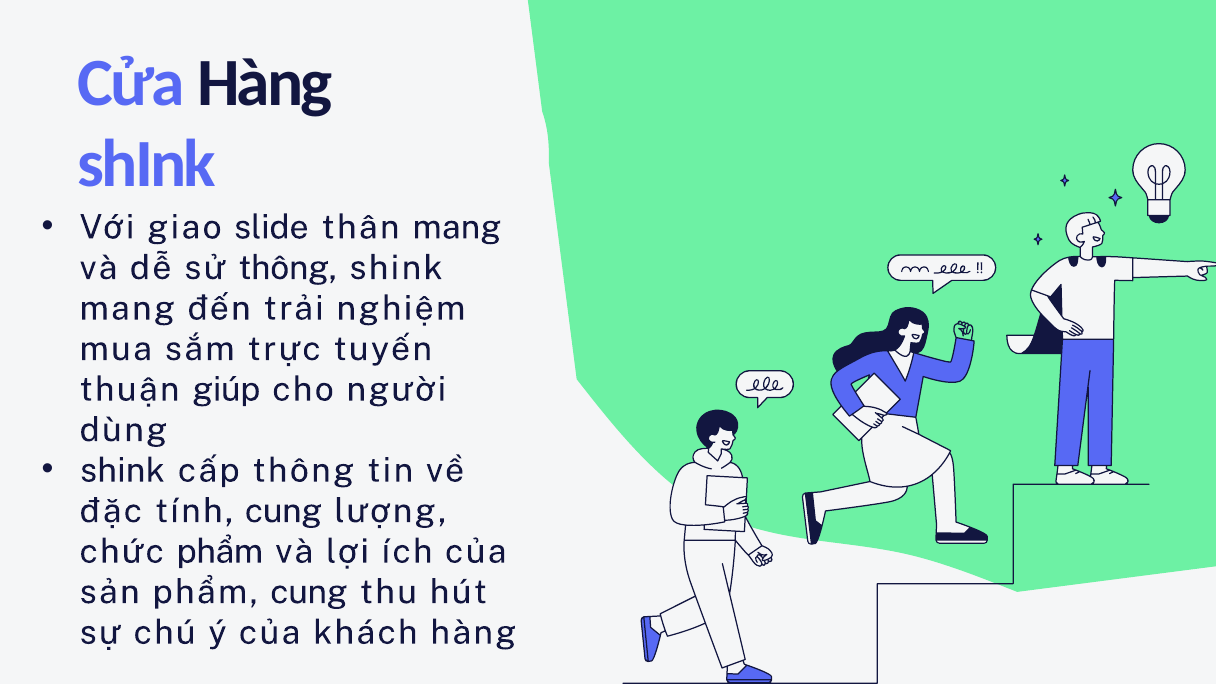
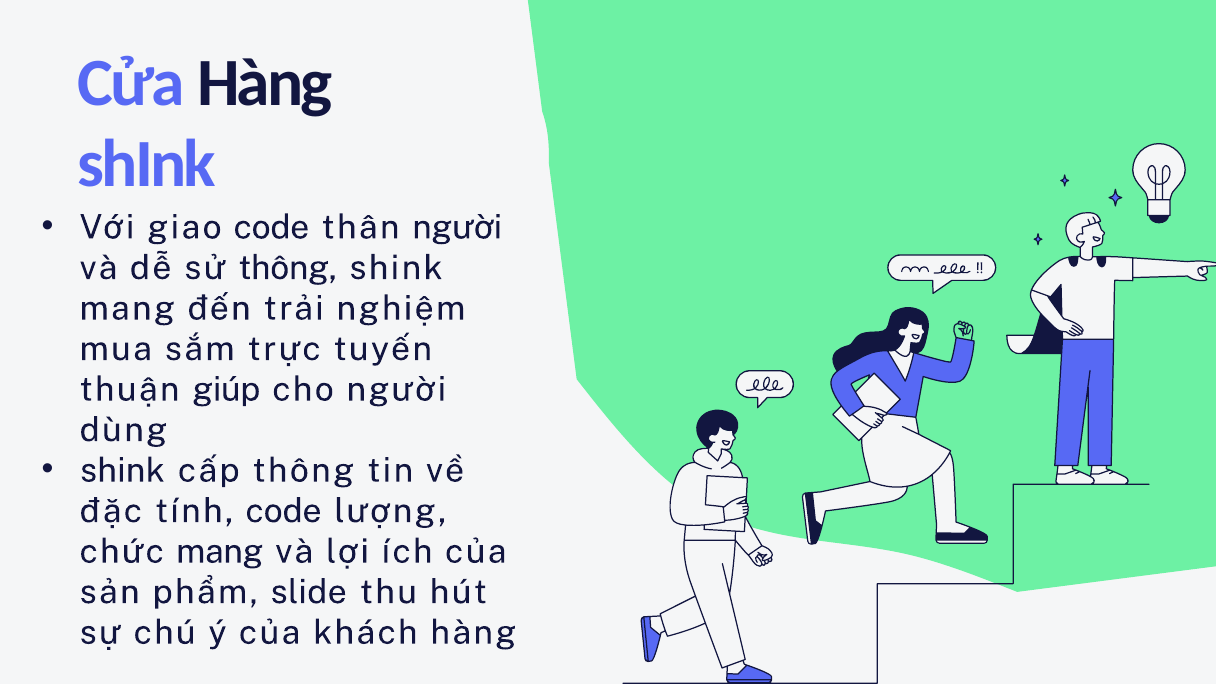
giao slide: slide -> code
thân mang: mang -> người
cung at (284, 511): cung -> code
phẩm at (220, 552): phẩm -> mang
phẩm cung: cung -> slide
